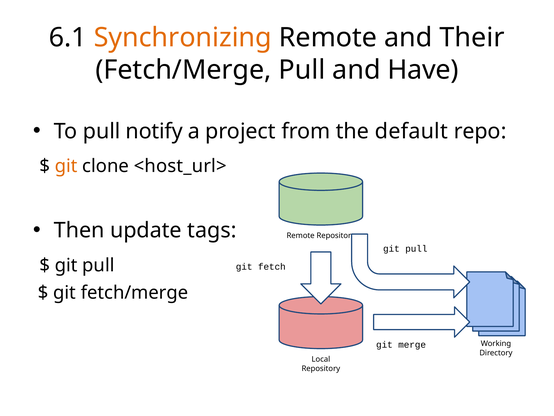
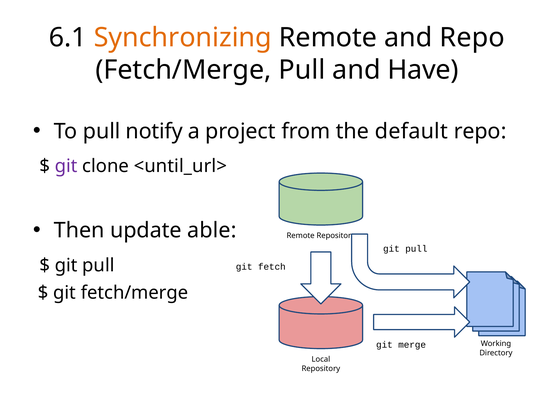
and Their: Their -> Repo
git at (66, 166) colour: orange -> purple
<host_url>: <host_url> -> <until_url>
tags: tags -> able
